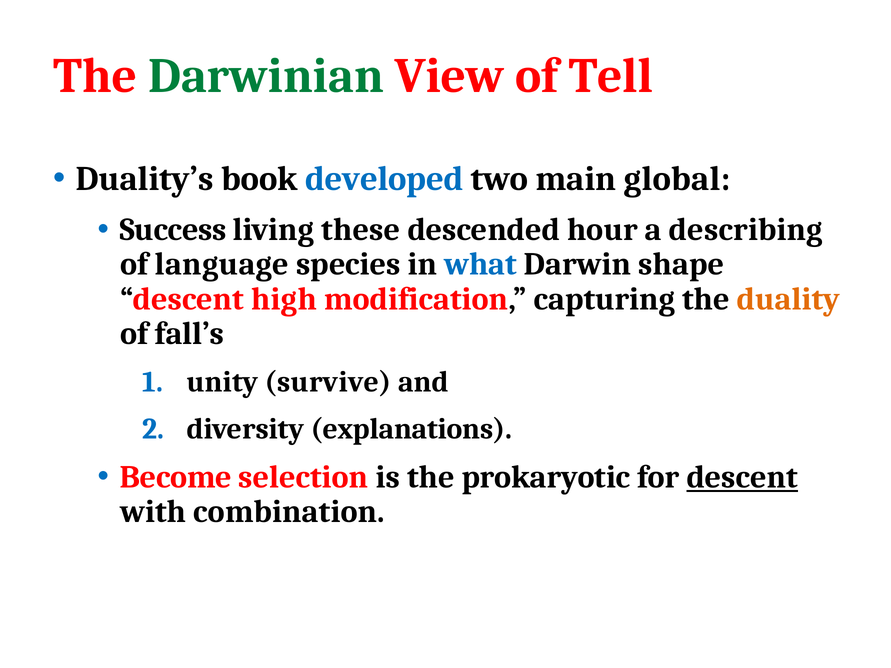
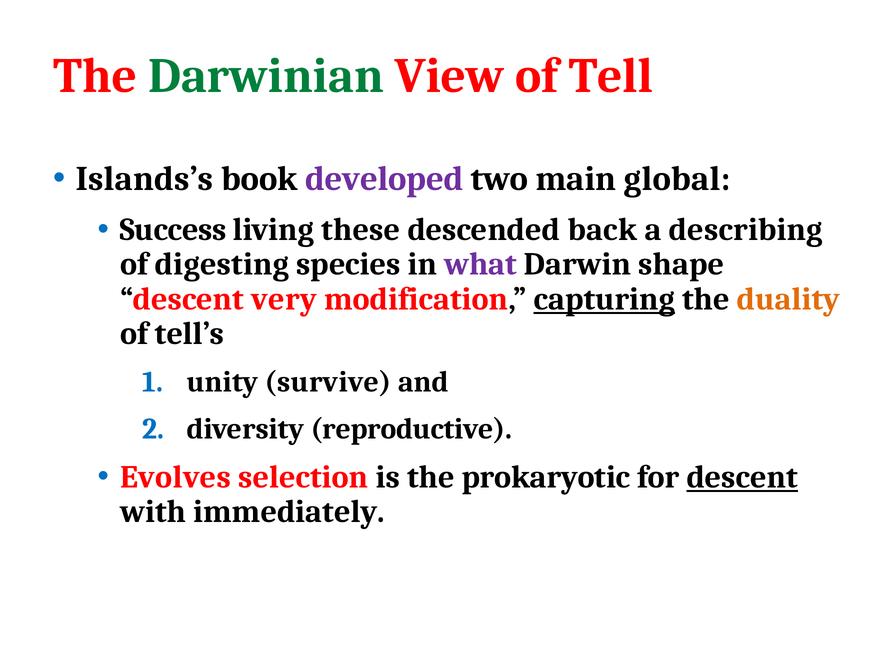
Duality’s: Duality’s -> Islands’s
developed colour: blue -> purple
hour: hour -> back
language: language -> digesting
what colour: blue -> purple
high: high -> very
capturing underline: none -> present
fall’s: fall’s -> tell’s
explanations: explanations -> reproductive
Become: Become -> Evolves
combination: combination -> immediately
